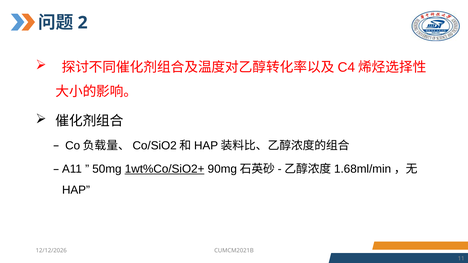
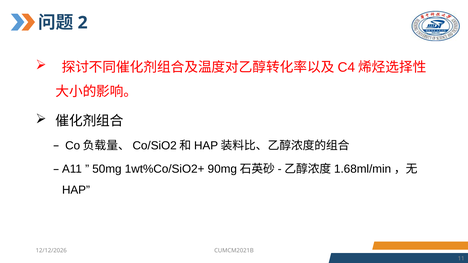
1wt%Co/SiO2+ underline: present -> none
